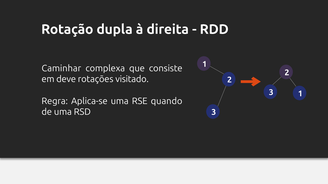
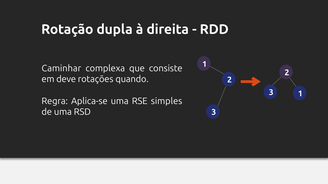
visitado: visitado -> quando
quando: quando -> simples
